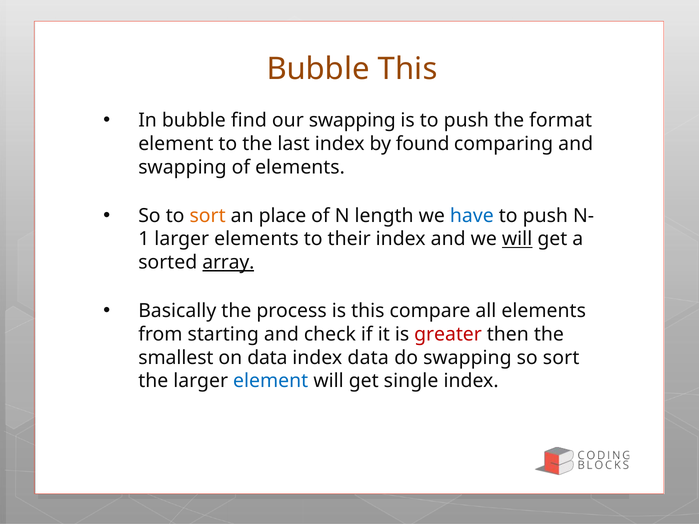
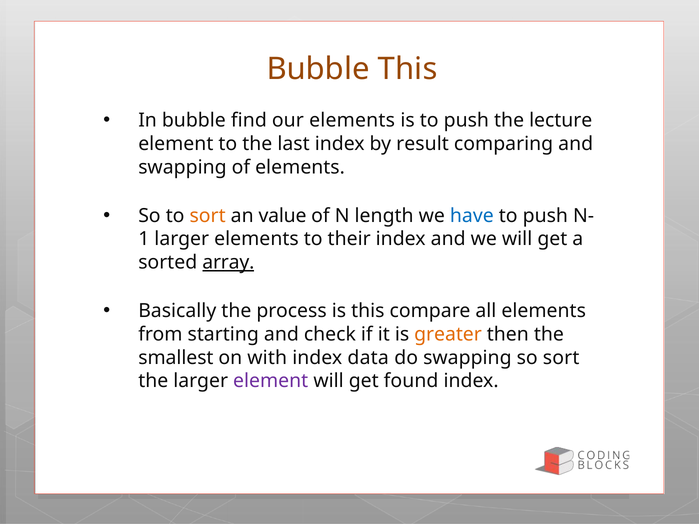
our swapping: swapping -> elements
format: format -> lecture
found: found -> result
place: place -> value
will at (517, 239) underline: present -> none
greater colour: red -> orange
on data: data -> with
element at (271, 381) colour: blue -> purple
single: single -> found
